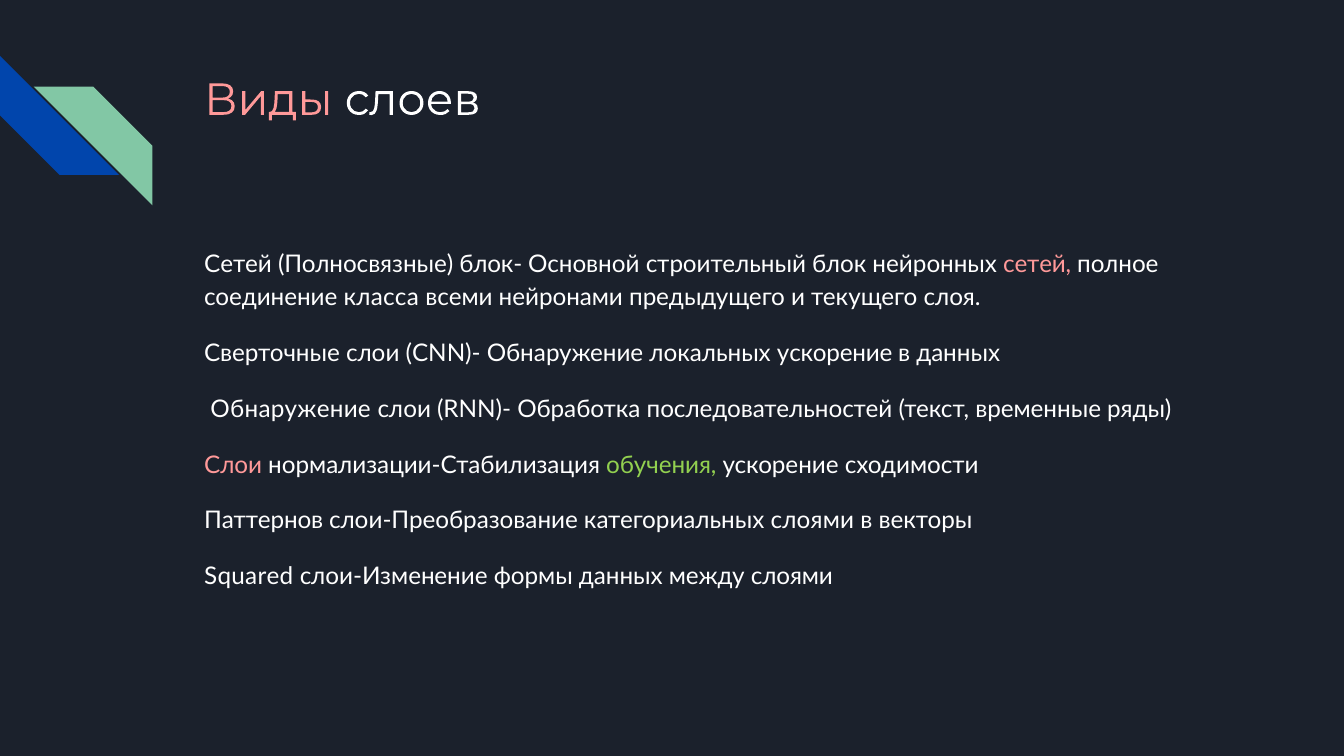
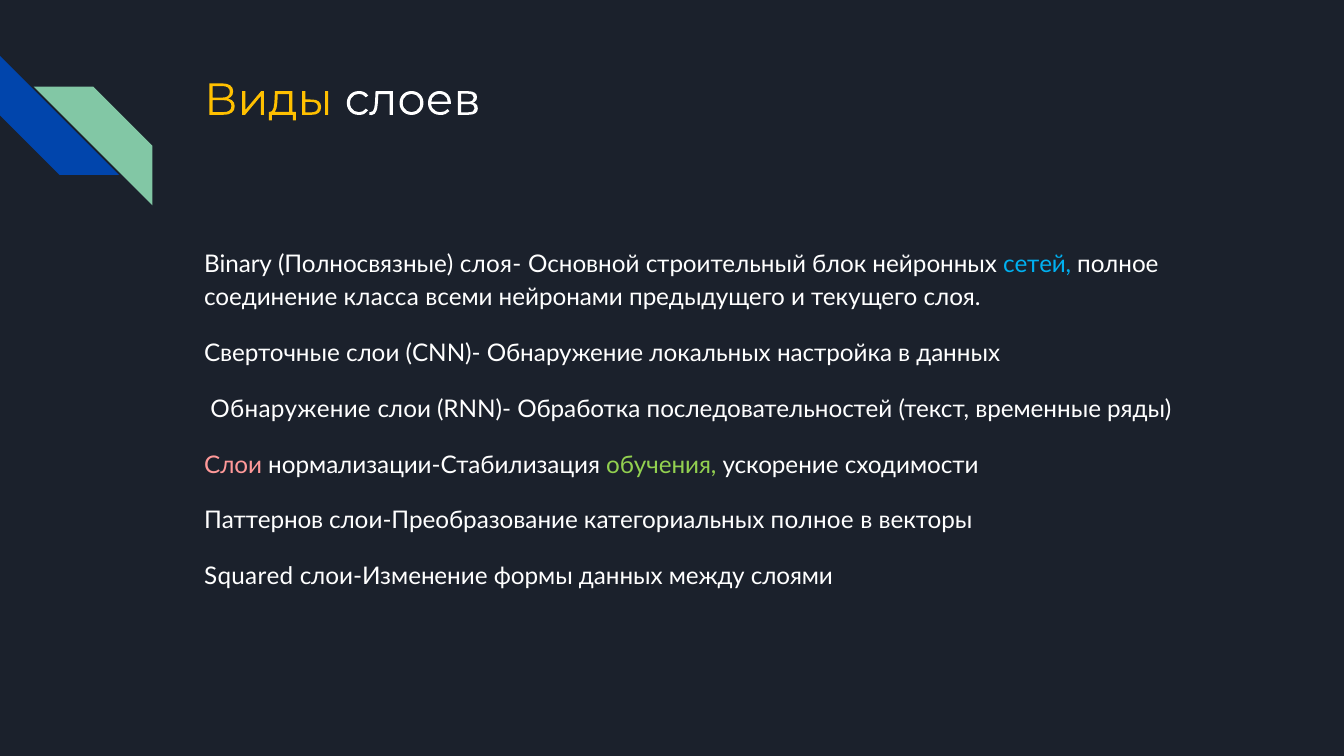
Виды colour: pink -> yellow
Сетей at (238, 264): Сетей -> Binary
блок-: блок- -> слоя-
сетей at (1037, 264) colour: pink -> light blue
локальных ускорение: ускорение -> настройка
категориальных слоями: слоями -> полное
